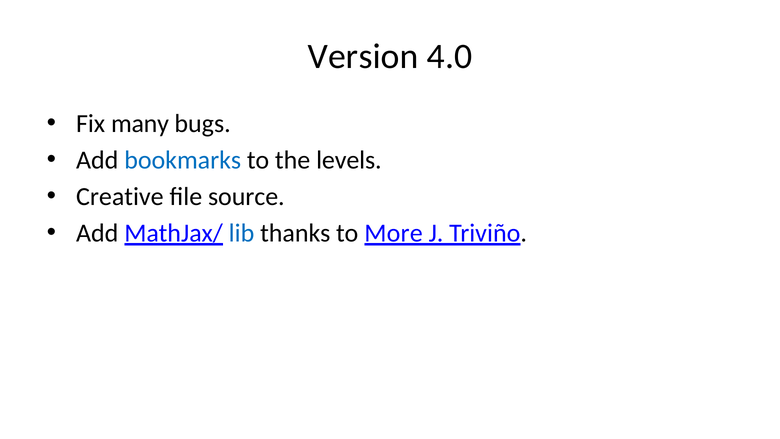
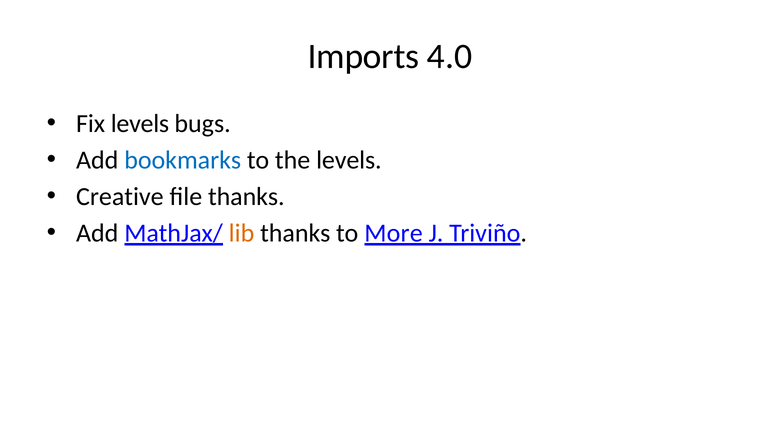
Version: Version -> Imports
Fix many: many -> levels
file source: source -> thanks
lib colour: blue -> orange
